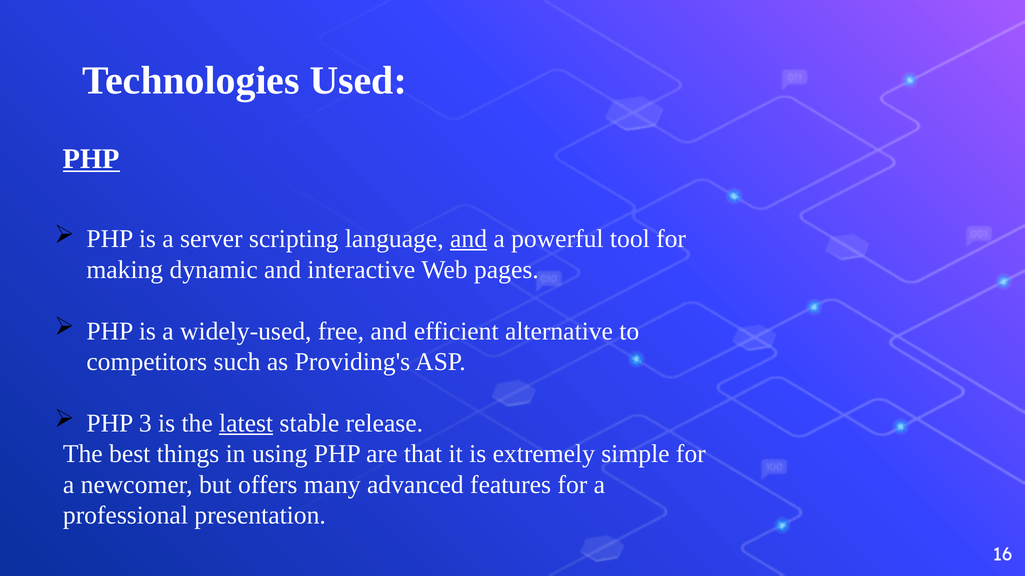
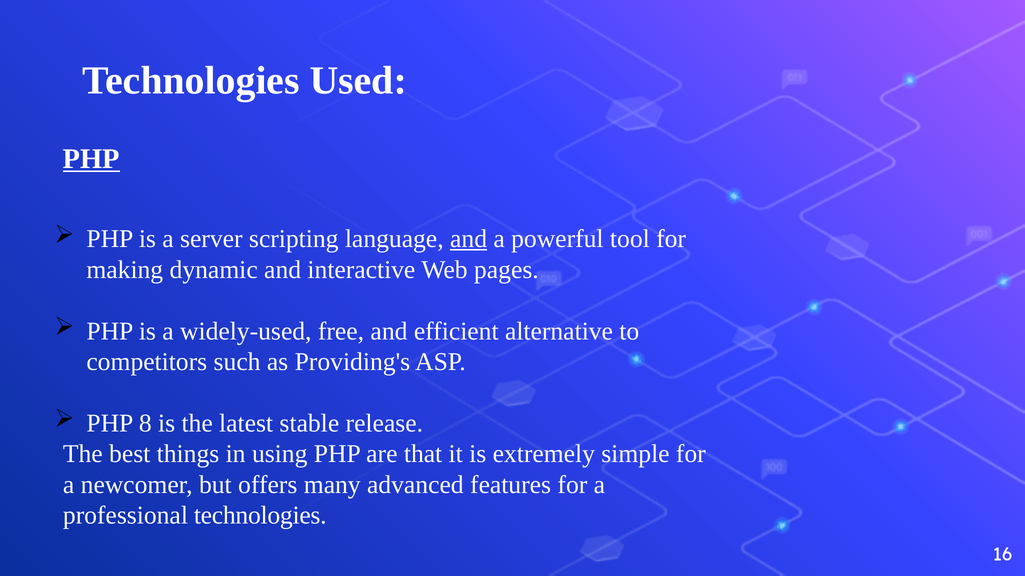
3: 3 -> 8
latest underline: present -> none
professional presentation: presentation -> technologies
